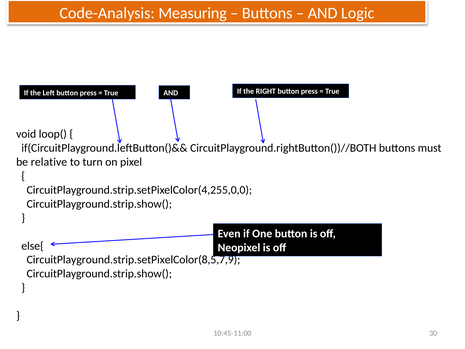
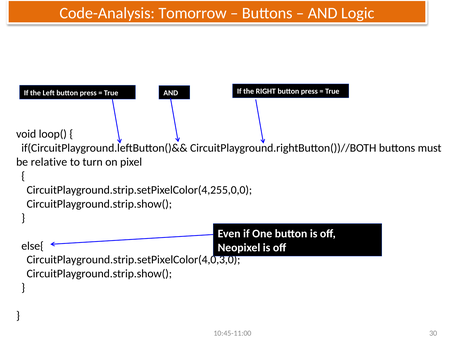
Measuring: Measuring -> Tomorrow
CircuitPlayground.strip.setPixelColor(8,5,7,9: CircuitPlayground.strip.setPixelColor(8,5,7,9 -> CircuitPlayground.strip.setPixelColor(4,0,3,0
